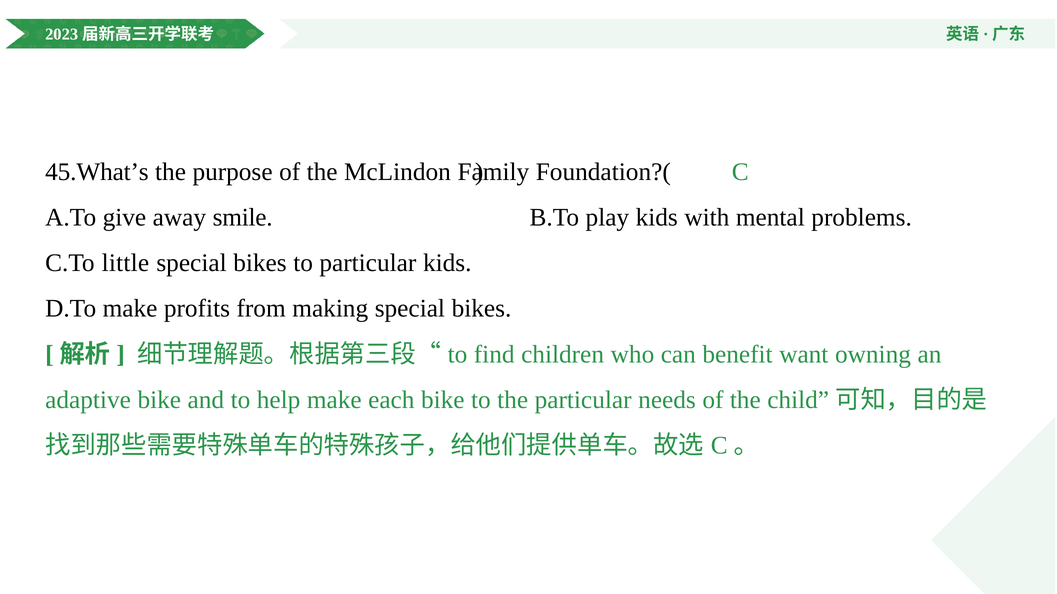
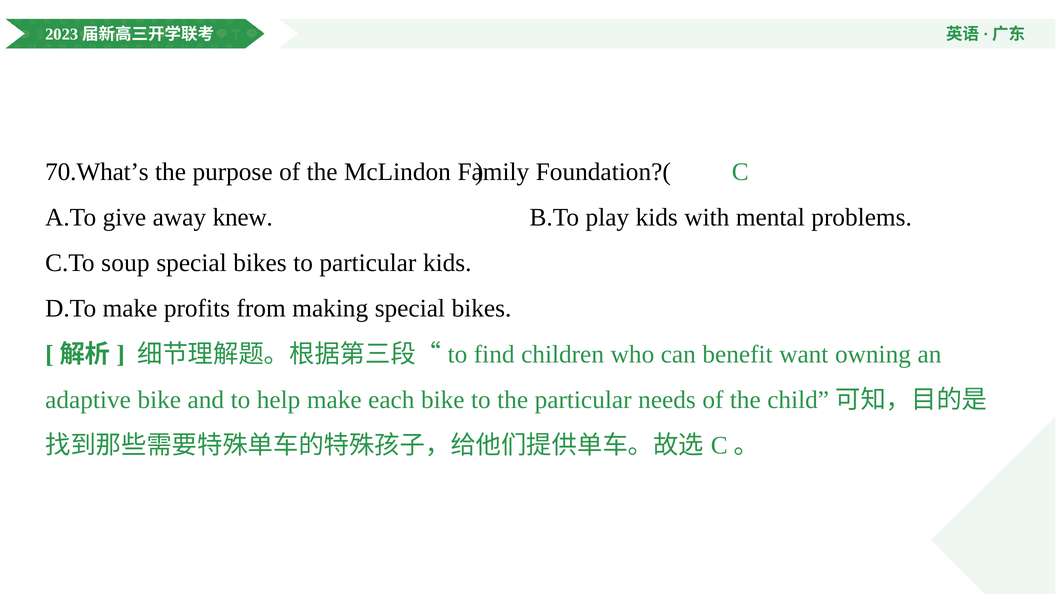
45.What’s: 45.What’s -> 70.What’s
smile: smile -> knew
little: little -> soup
